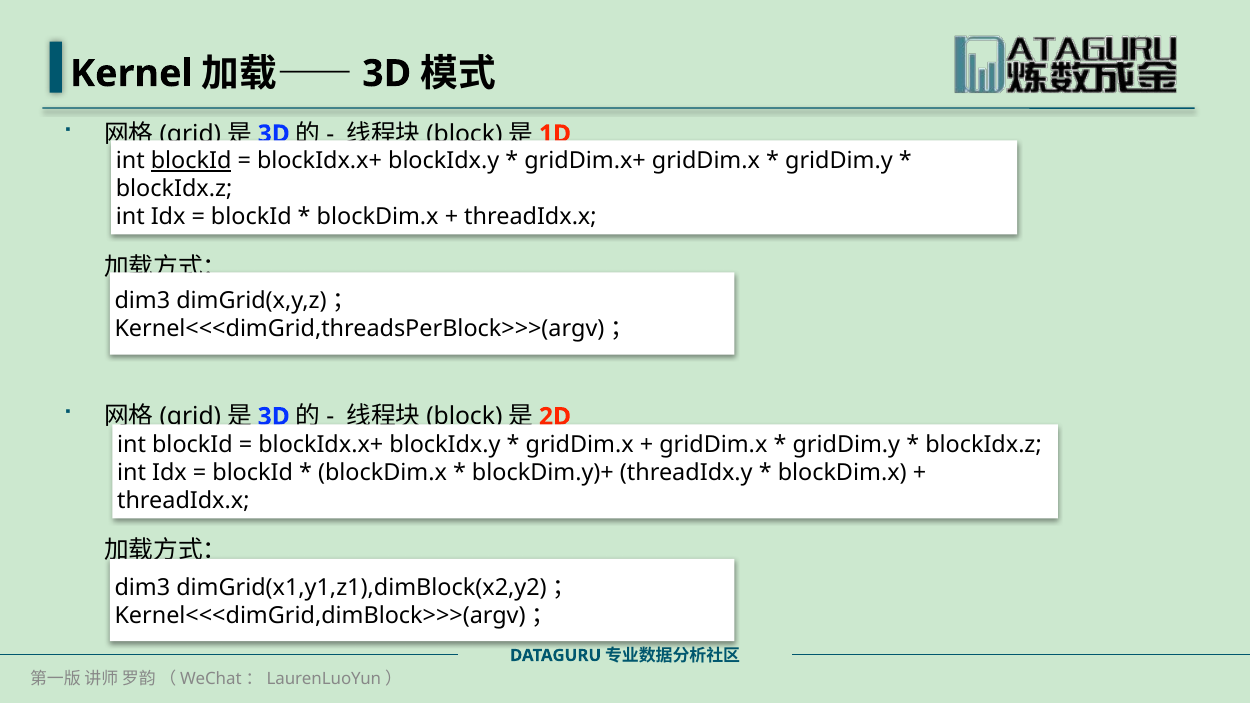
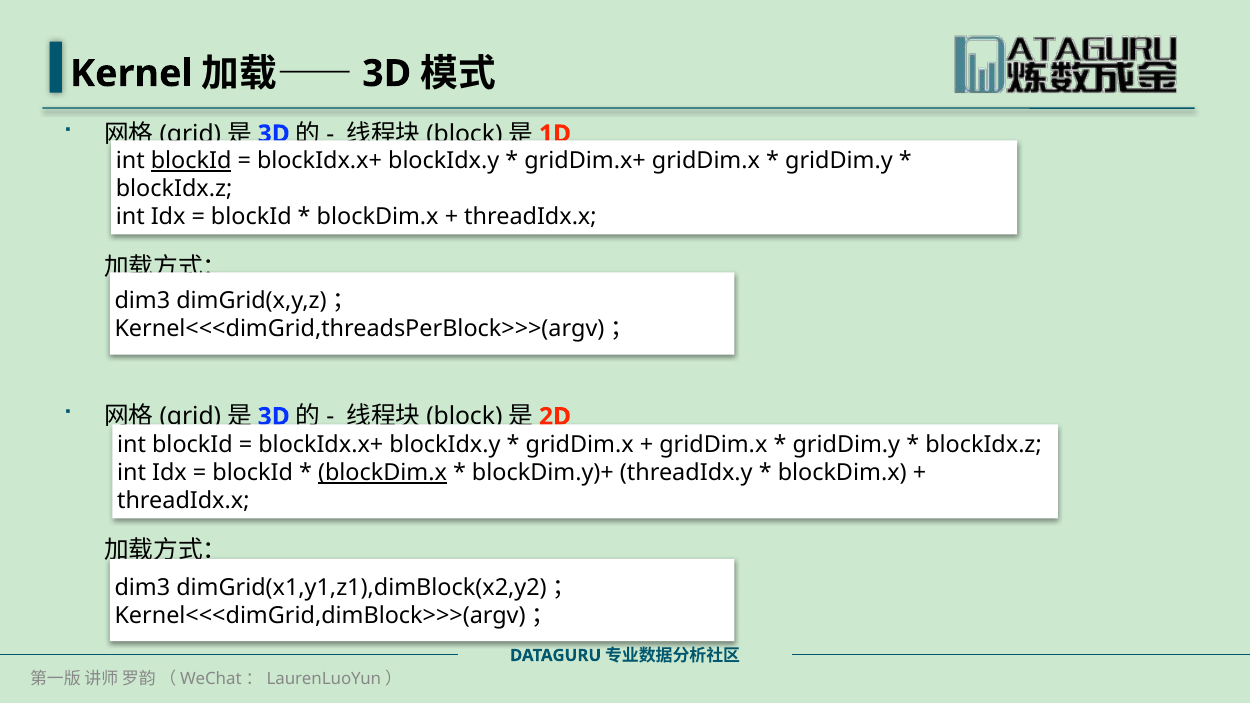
blockDim.x at (382, 473) underline: none -> present
